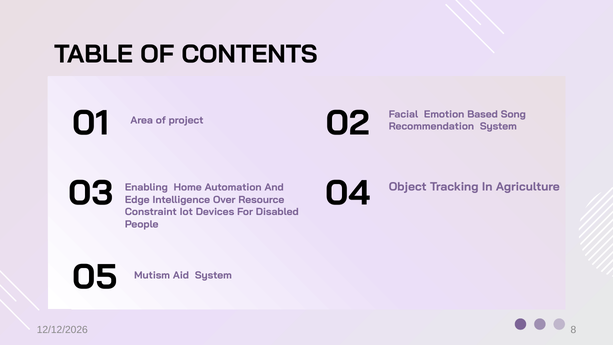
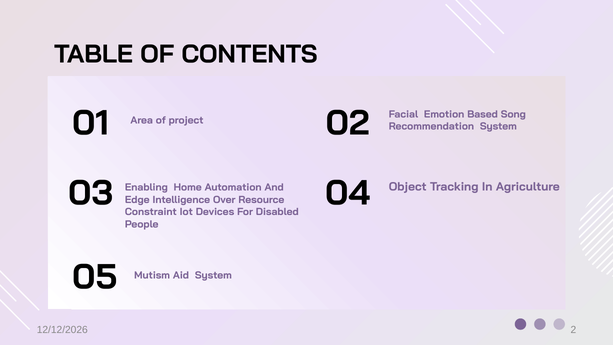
8: 8 -> 2
